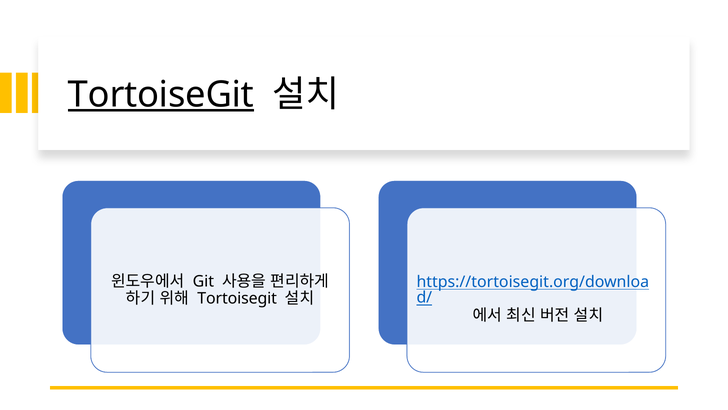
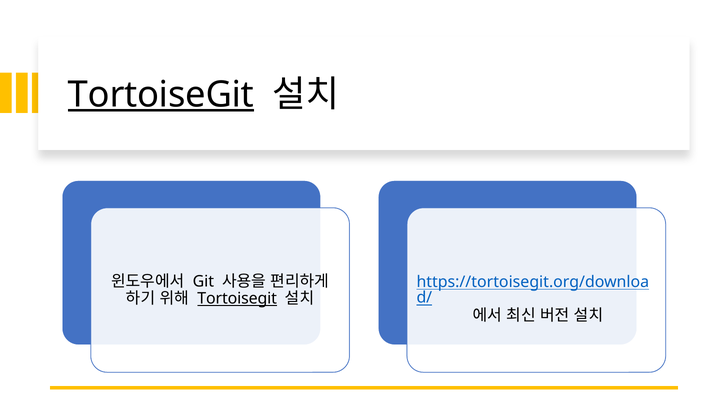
Tortoisegit at (237, 298) underline: none -> present
